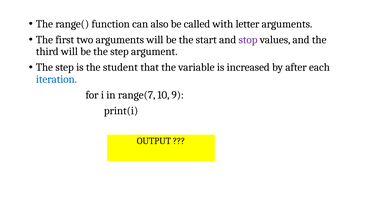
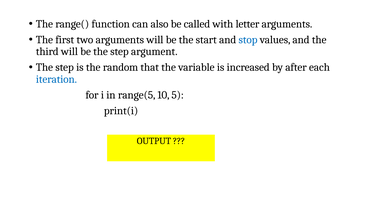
stop colour: purple -> blue
student: student -> random
range(7: range(7 -> range(5
9: 9 -> 5
